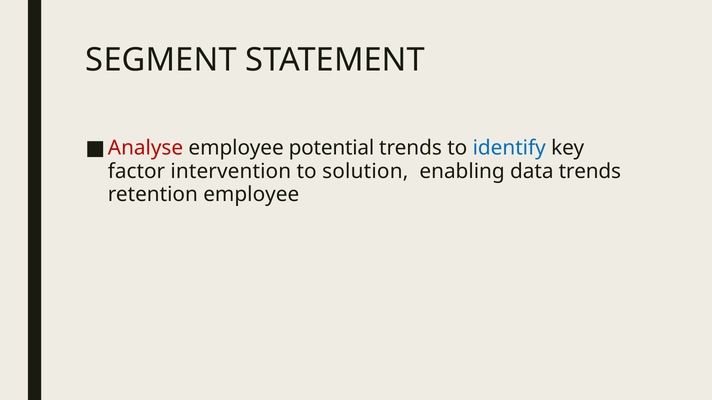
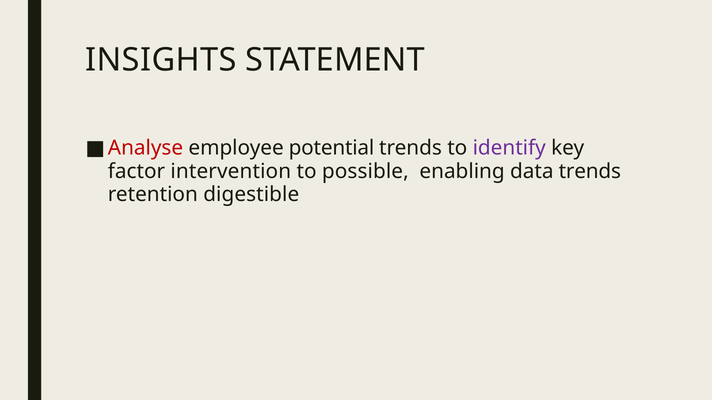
SEGMENT: SEGMENT -> INSIGHTS
identify colour: blue -> purple
solution: solution -> possible
retention employee: employee -> digestible
